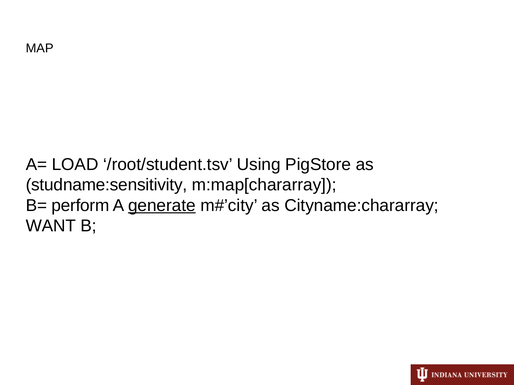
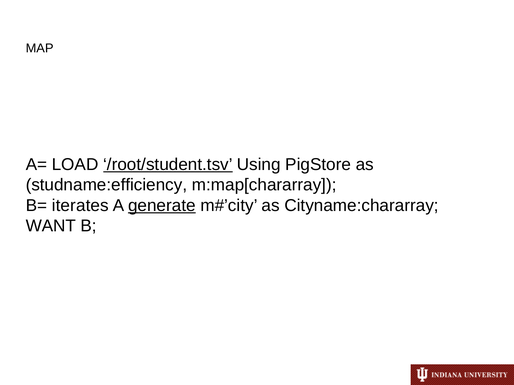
/root/student.tsv underline: none -> present
studname:sensitivity: studname:sensitivity -> studname:efficiency
perform: perform -> iterates
